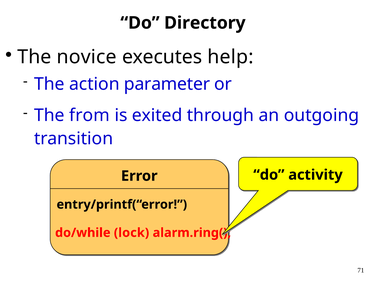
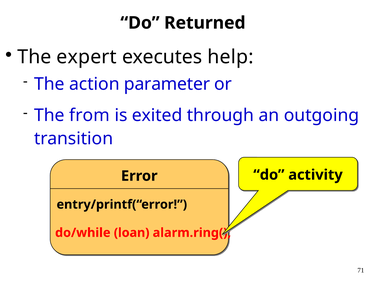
Directory: Directory -> Returned
novice: novice -> expert
lock: lock -> loan
